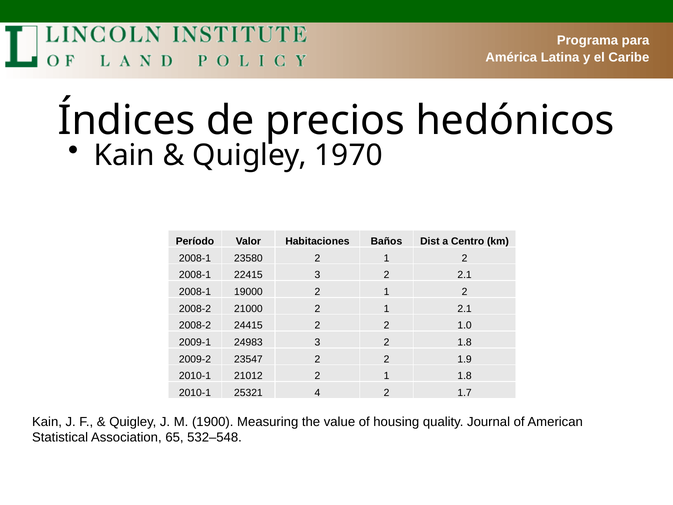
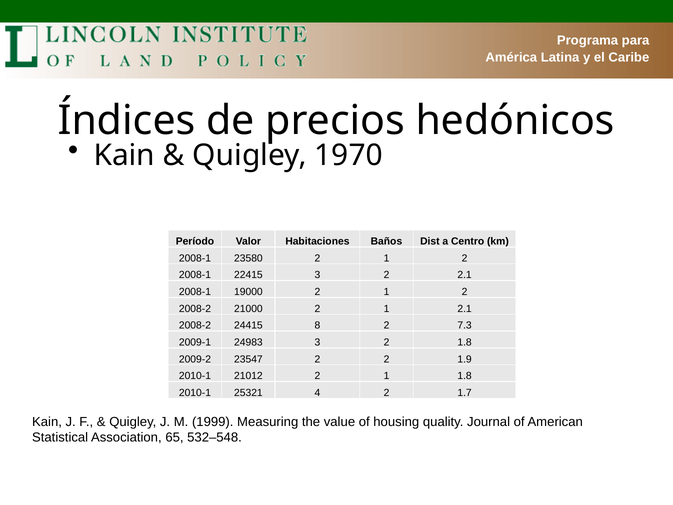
24415 2: 2 -> 8
1.0: 1.0 -> 7.3
1900: 1900 -> 1999
